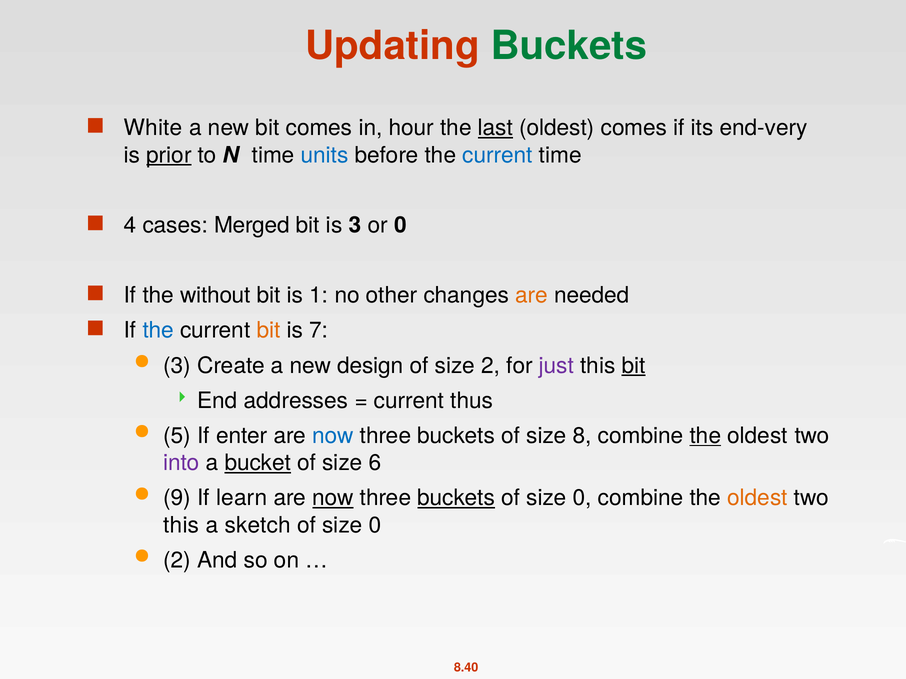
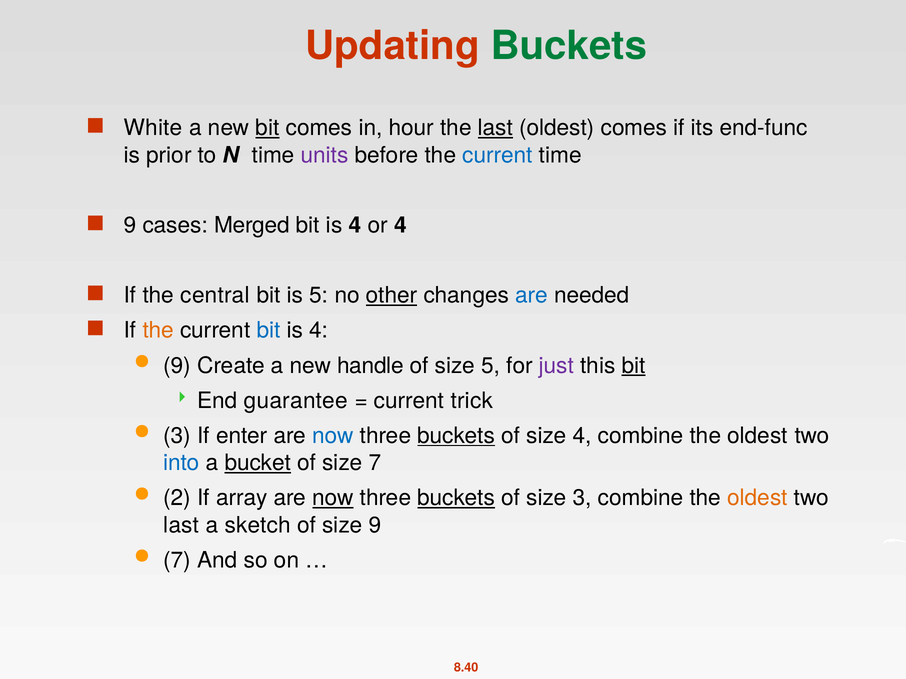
bit at (267, 128) underline: none -> present
end-very: end-very -> end-func
prior underline: present -> none
units colour: blue -> purple
4 at (130, 225): 4 -> 9
3 at (355, 225): 3 -> 4
or 0: 0 -> 4
without: without -> central
is 1: 1 -> 5
other underline: none -> present
are at (532, 296) colour: orange -> blue
the at (158, 331) colour: blue -> orange
bit at (269, 331) colour: orange -> blue
7 at (319, 331): 7 -> 4
3 at (177, 366): 3 -> 9
design: design -> handle
size 2: 2 -> 5
addresses: addresses -> guarantee
thus: thus -> trick
5 at (177, 436): 5 -> 3
buckets at (456, 436) underline: none -> present
size 8: 8 -> 4
the at (705, 436) underline: present -> none
into colour: purple -> blue
size 6: 6 -> 7
9: 9 -> 2
learn: learn -> array
0 at (582, 498): 0 -> 3
this at (181, 525): this -> last
0 at (375, 525): 0 -> 9
2 at (177, 561): 2 -> 7
